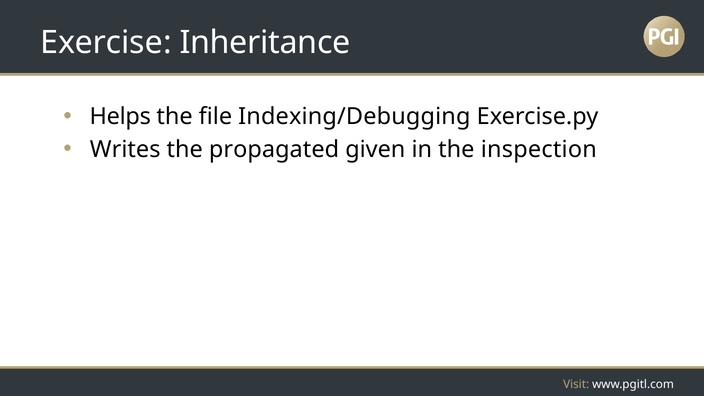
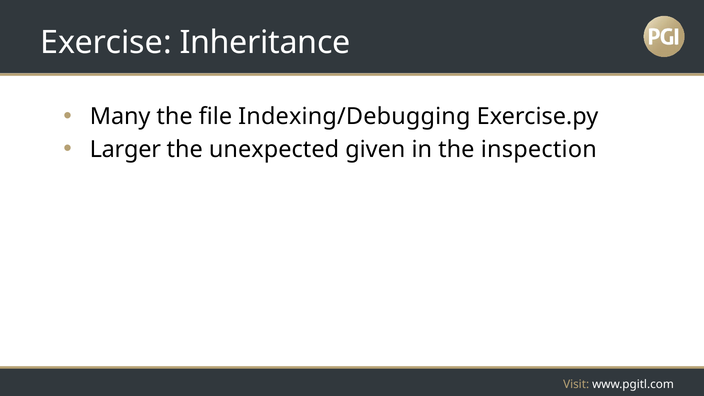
Helps: Helps -> Many
Writes: Writes -> Larger
propagated: propagated -> unexpected
